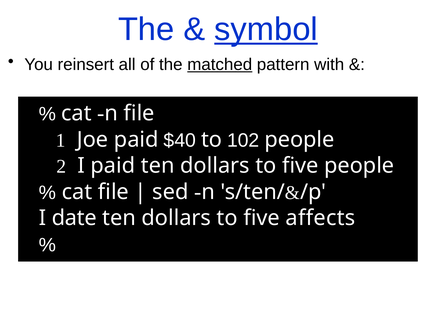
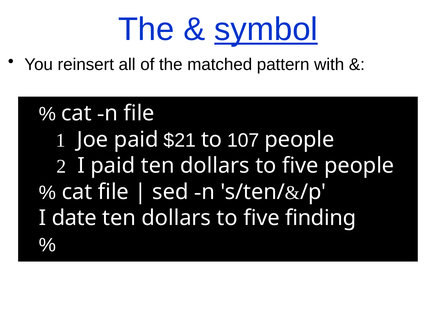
matched underline: present -> none
$40: $40 -> $21
102: 102 -> 107
affects: affects -> finding
